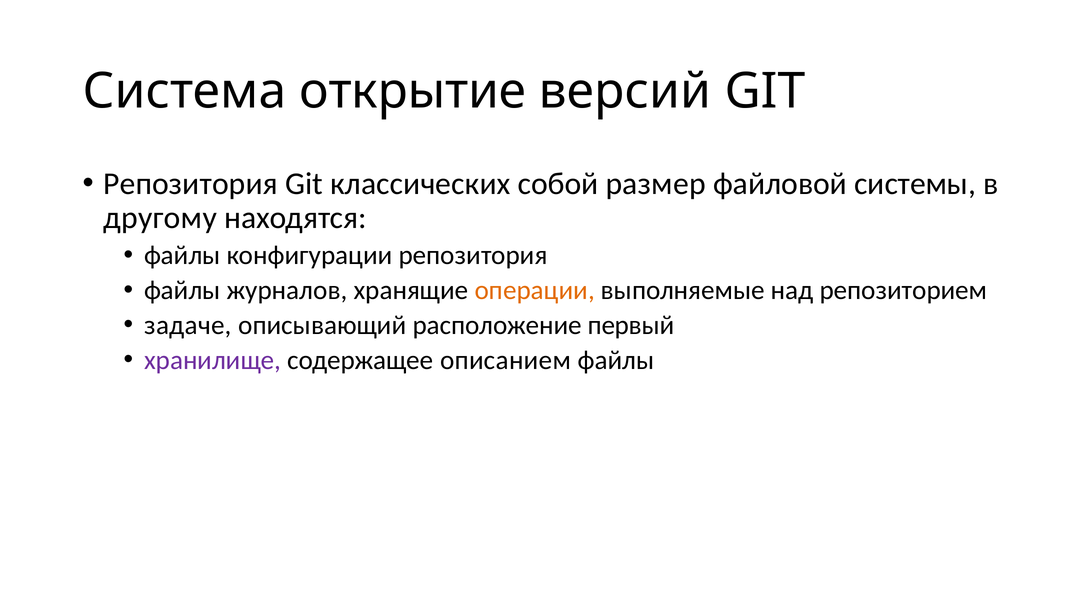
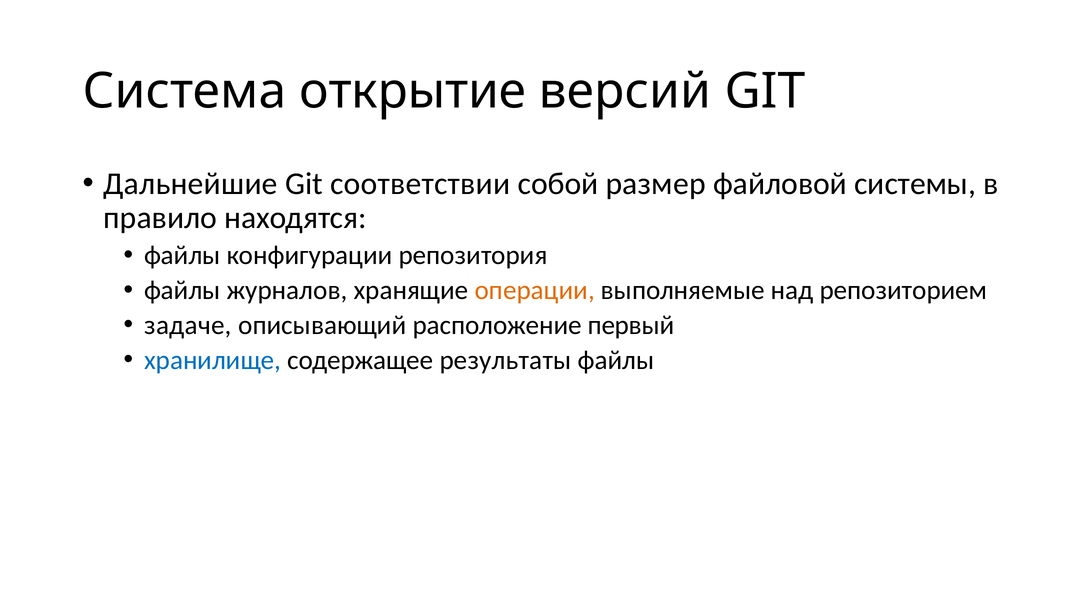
Репозитория at (191, 184): Репозитория -> Дальнейшие
классических: классических -> соответствии
другому: другому -> правило
хранилище colour: purple -> blue
описанием: описанием -> результаты
